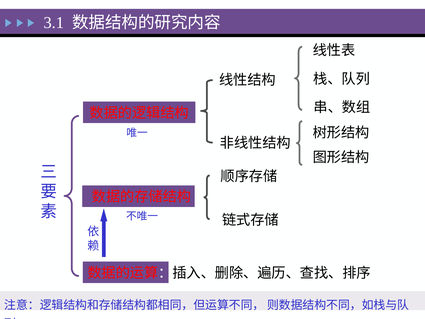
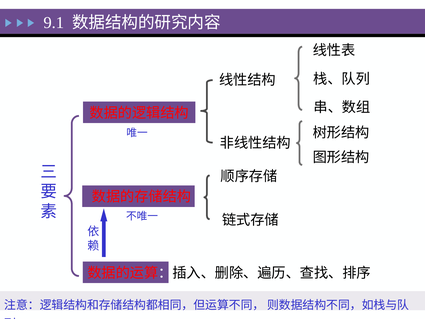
3.1: 3.1 -> 9.1
